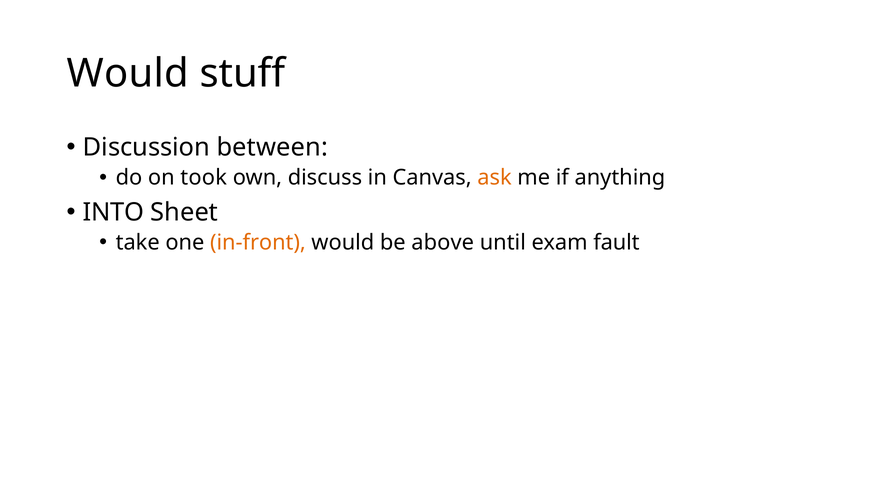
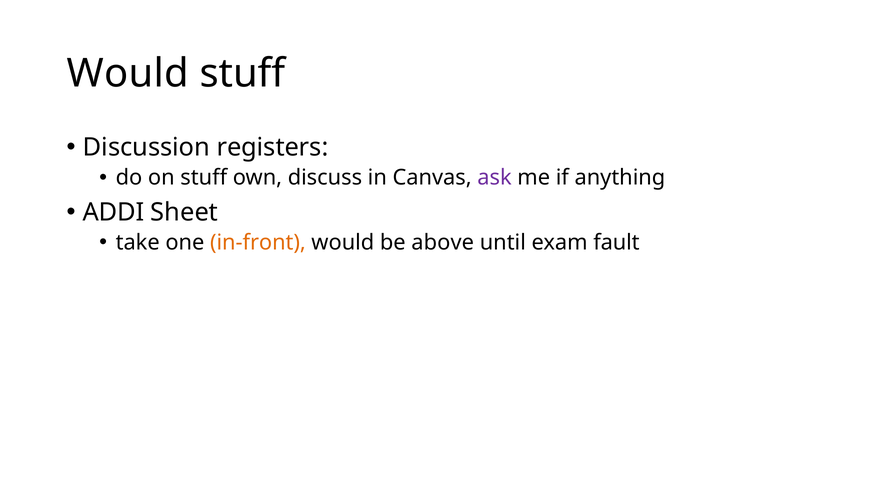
between: between -> registers
on took: took -> stuff
ask colour: orange -> purple
INTO: INTO -> ADDI
